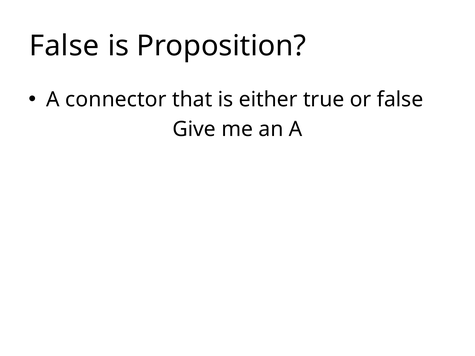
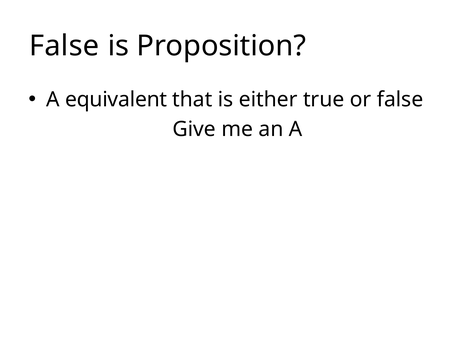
connector: connector -> equivalent
